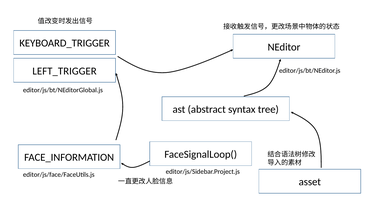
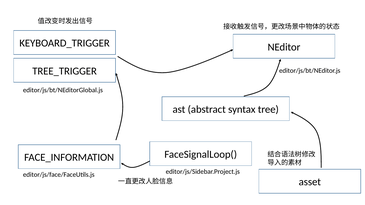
LEFT_TRIGGER: LEFT_TRIGGER -> TREE_TRIGGER
